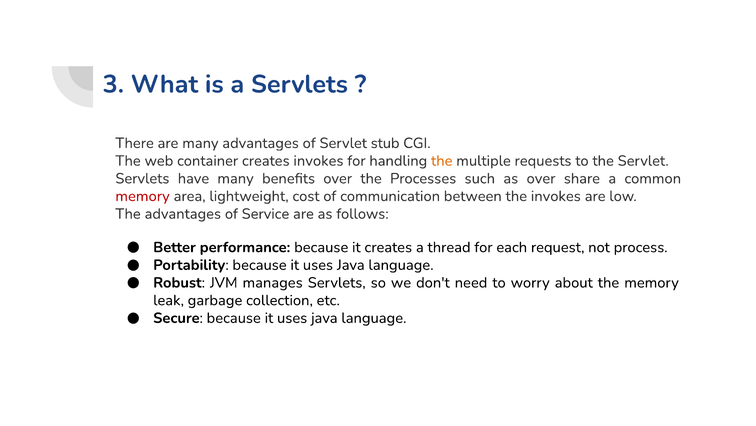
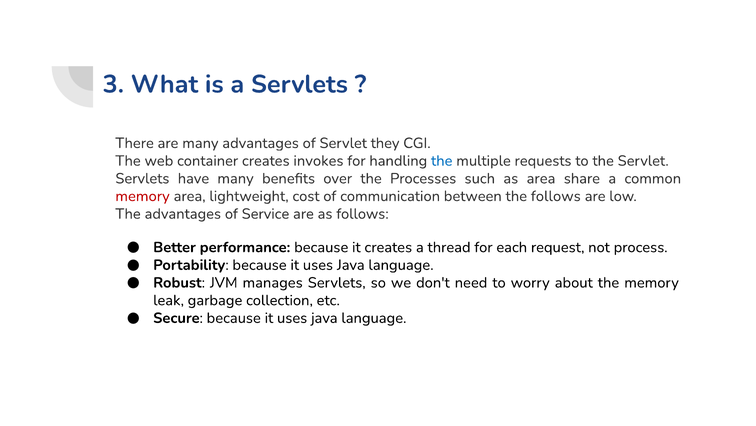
stub: stub -> they
the at (442, 161) colour: orange -> blue
as over: over -> area
the invokes: invokes -> follows
